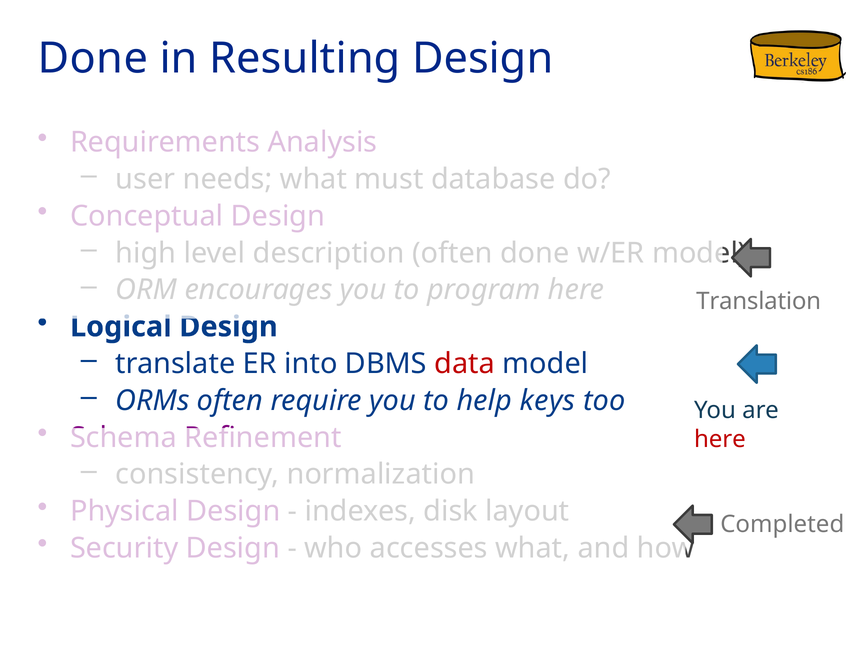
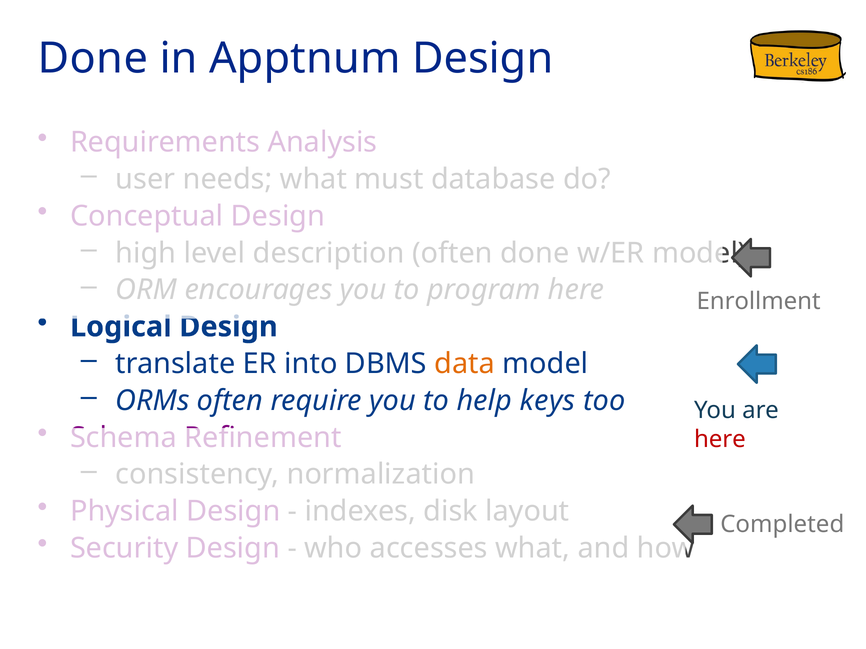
Resulting: Resulting -> Apptnum
Translation: Translation -> Enrollment
data colour: red -> orange
